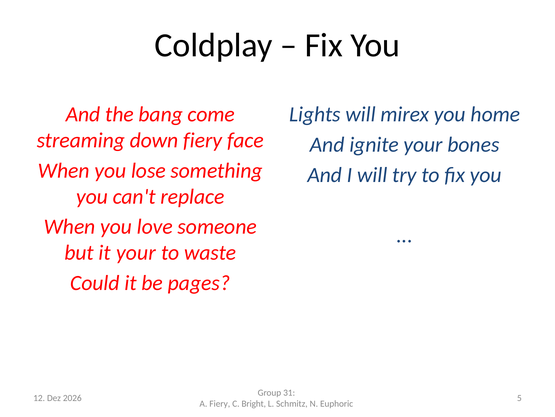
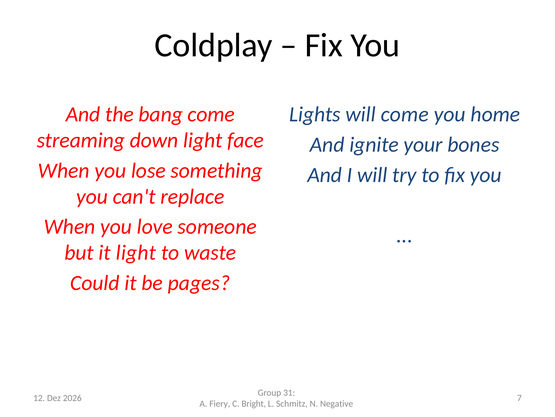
will mirex: mirex -> come
down fiery: fiery -> light
it your: your -> light
5: 5 -> 7
Euphoric: Euphoric -> Negative
